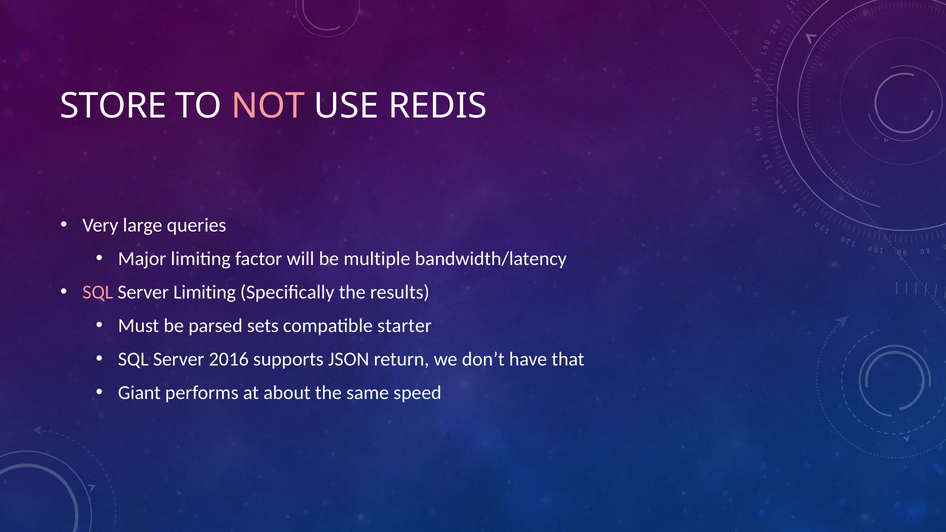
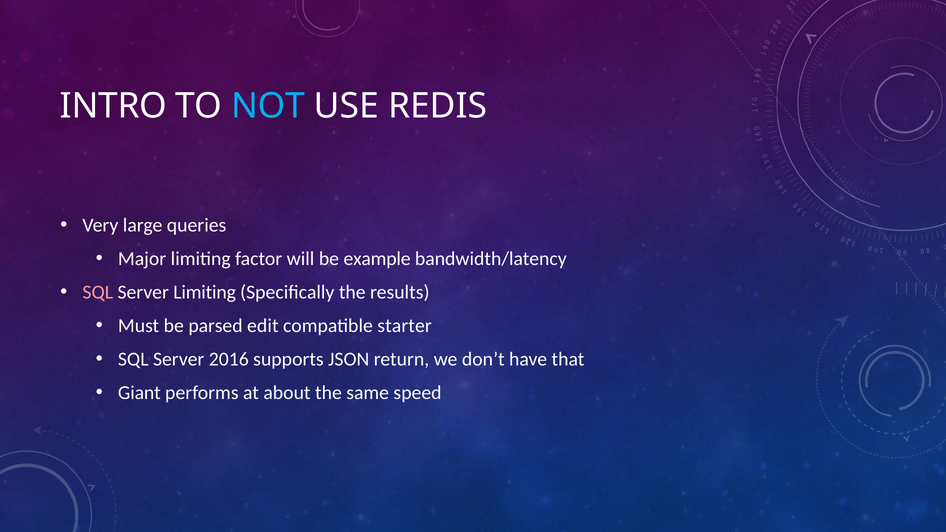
STORE: STORE -> INTRO
NOT colour: pink -> light blue
multiple: multiple -> example
sets: sets -> edit
